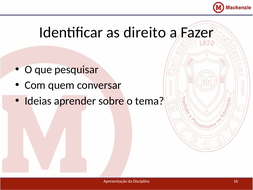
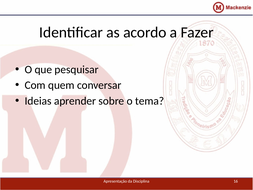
direito: direito -> acordo
